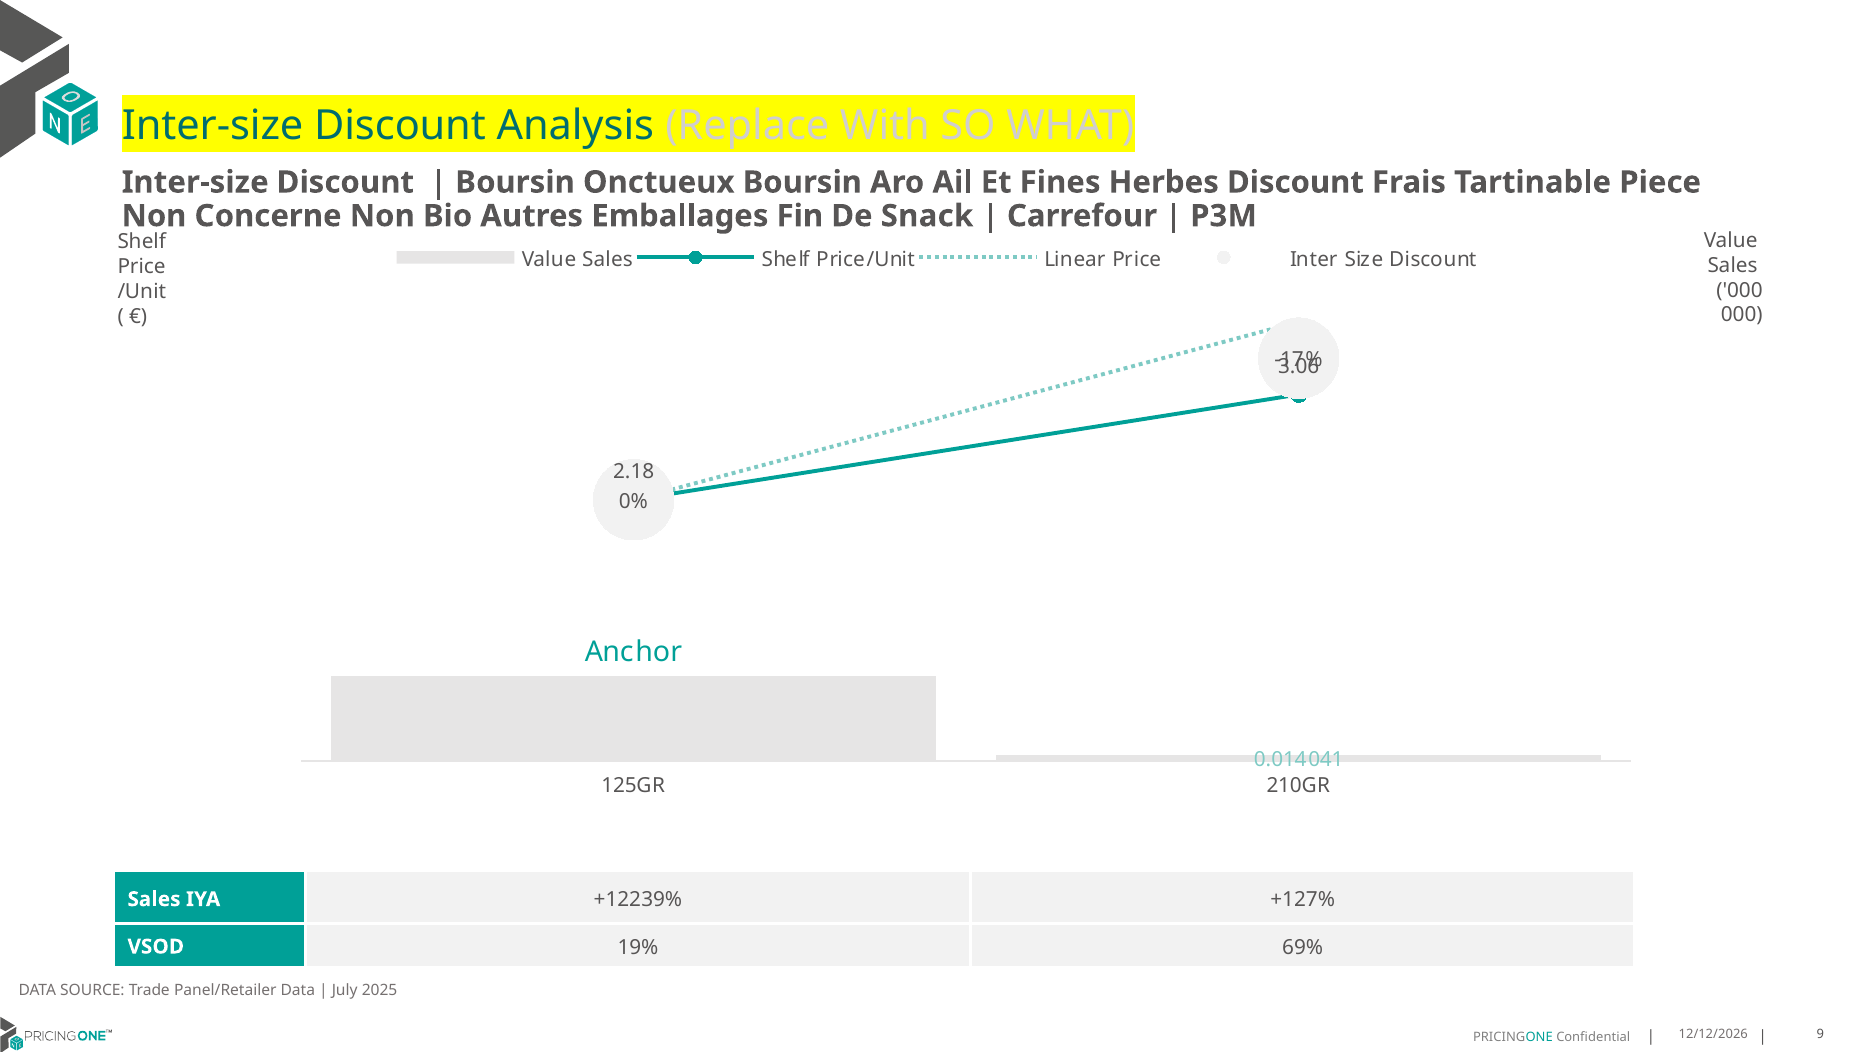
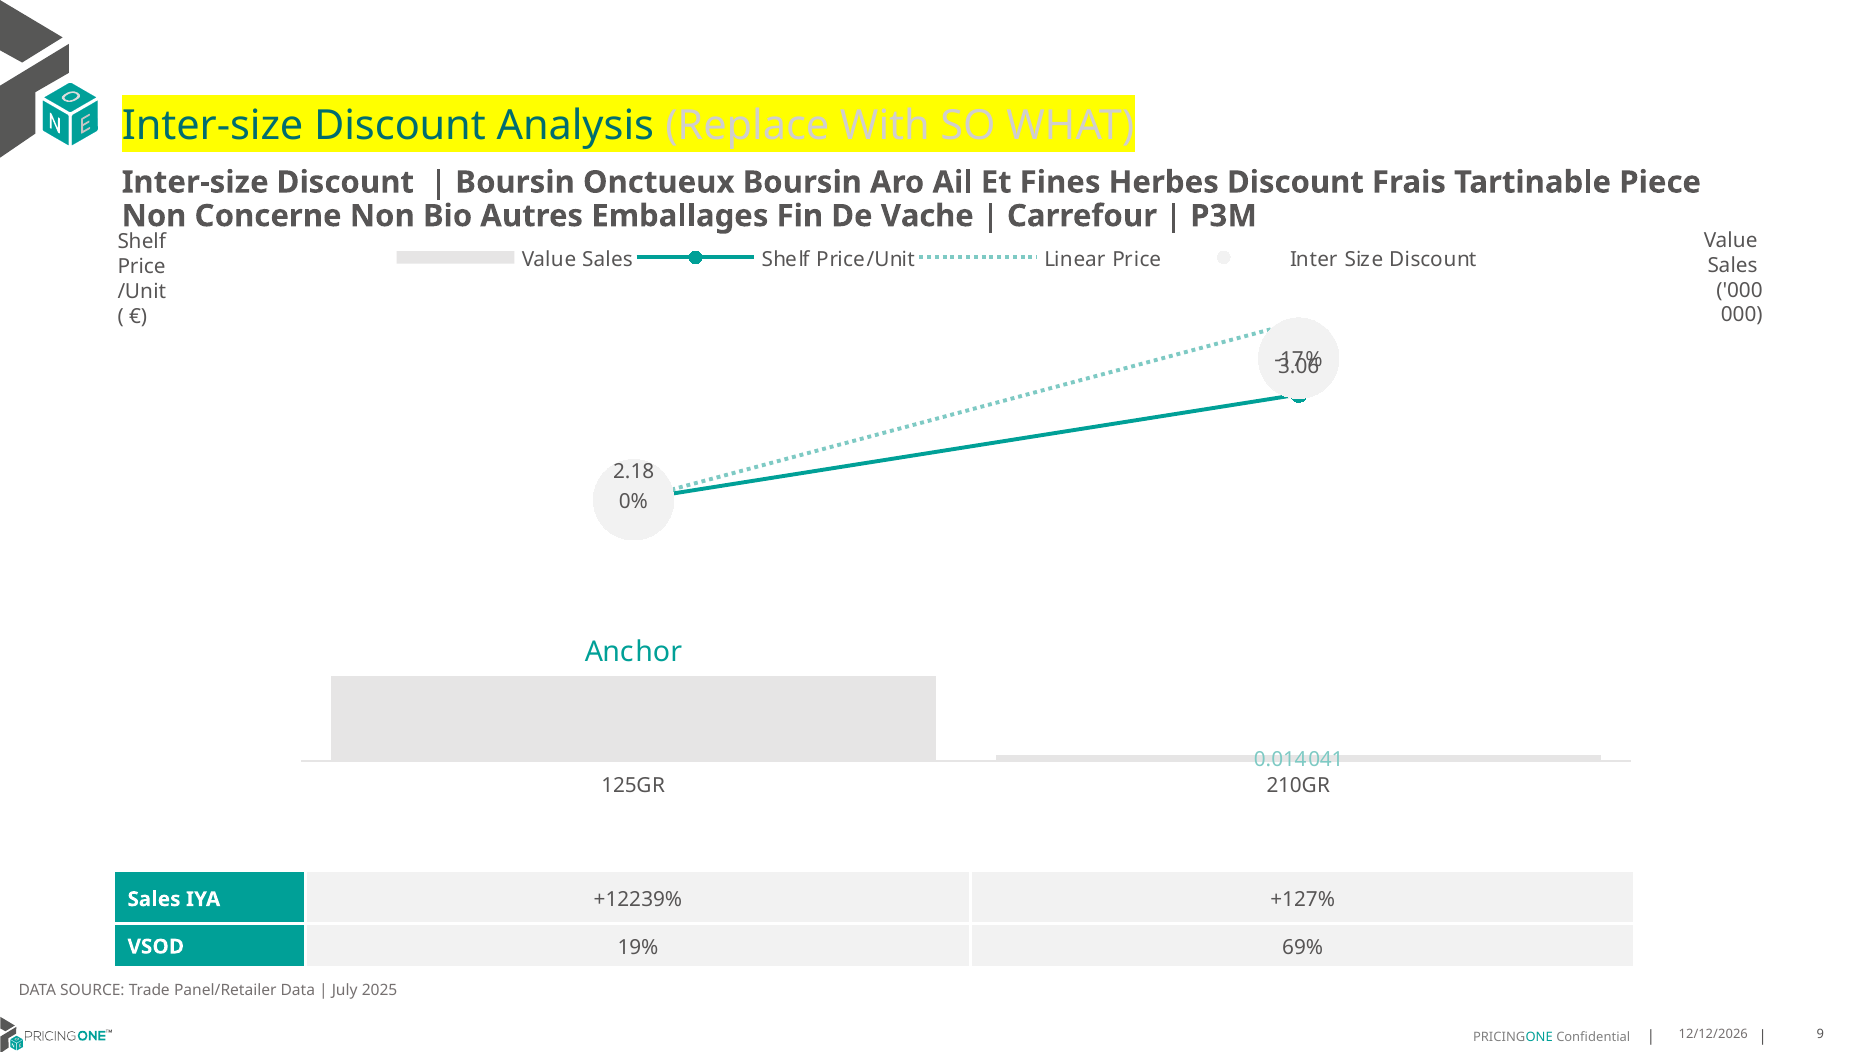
Snack: Snack -> Vache
